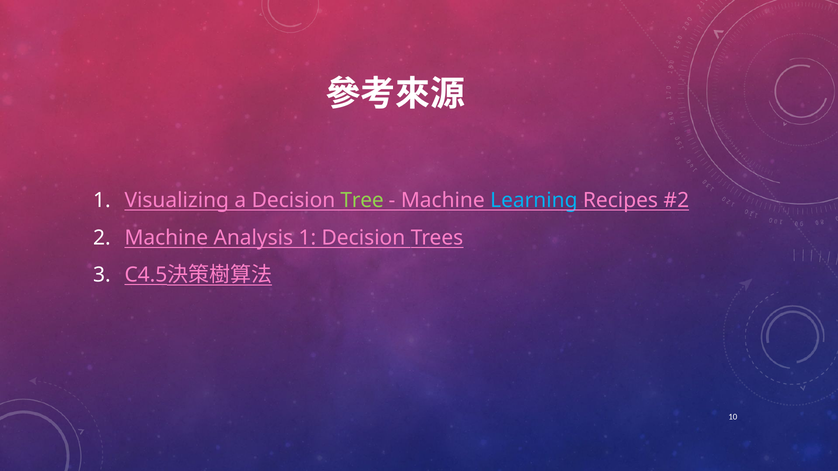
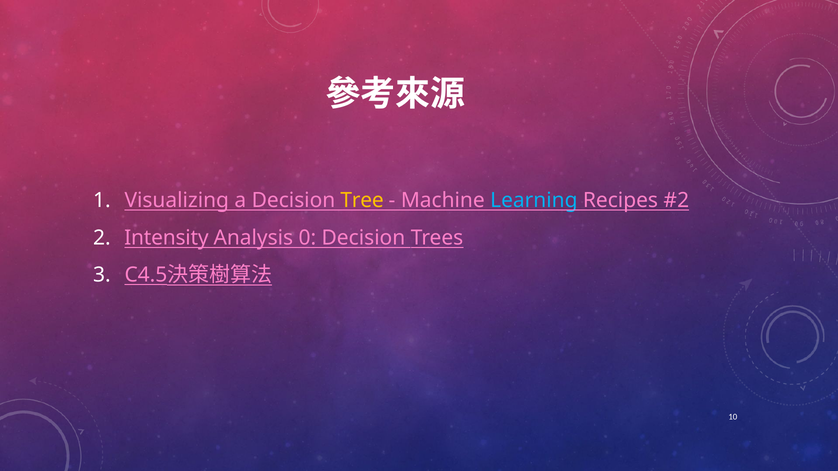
Tree colour: light green -> yellow
2 Machine: Machine -> Intensity
Analysis 1: 1 -> 0
